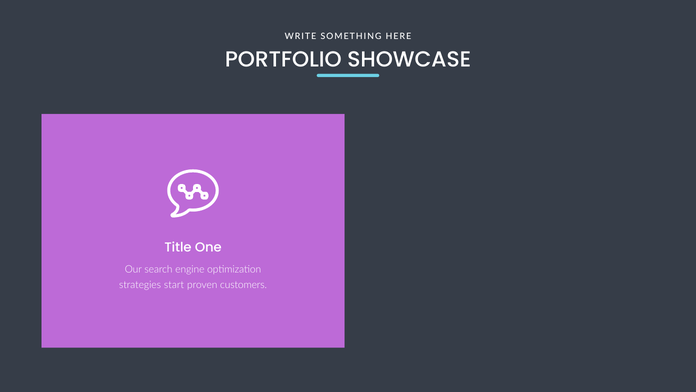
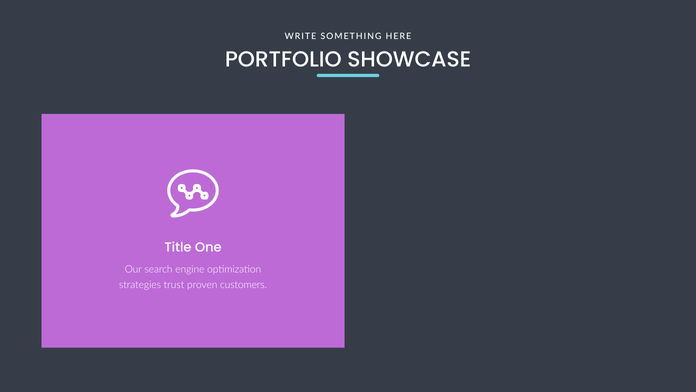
start: start -> trust
